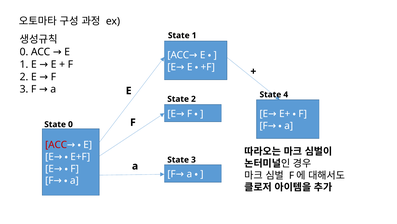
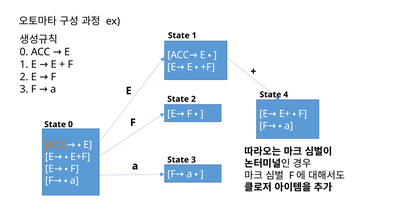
ACC at (56, 144) colour: red -> orange
